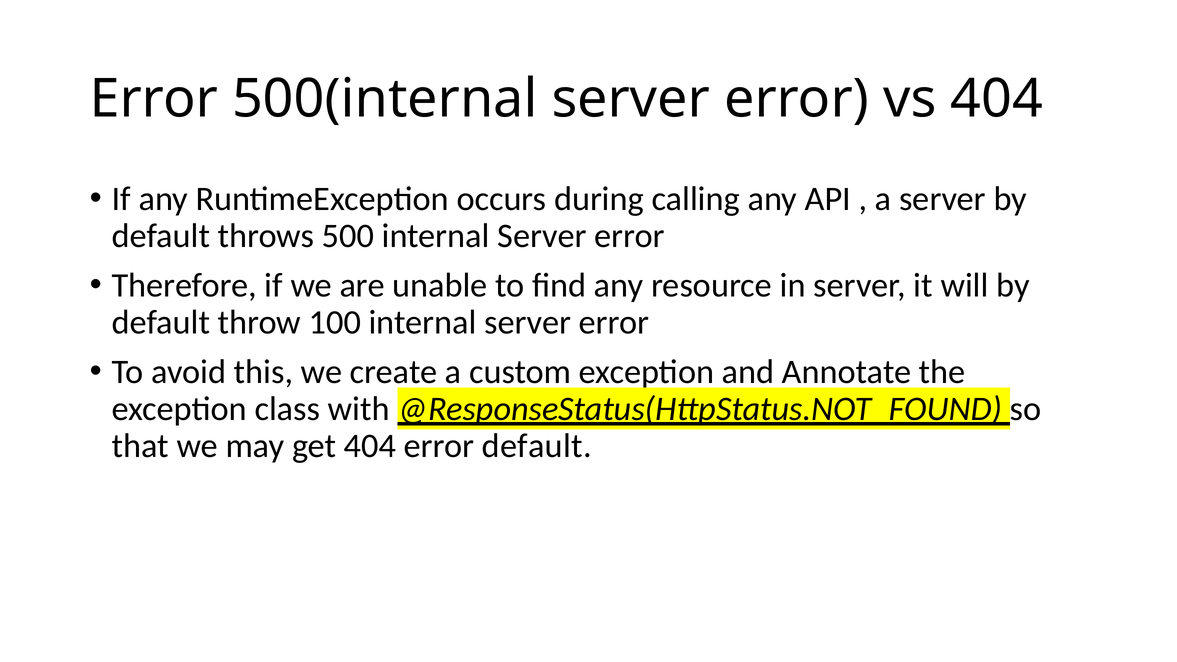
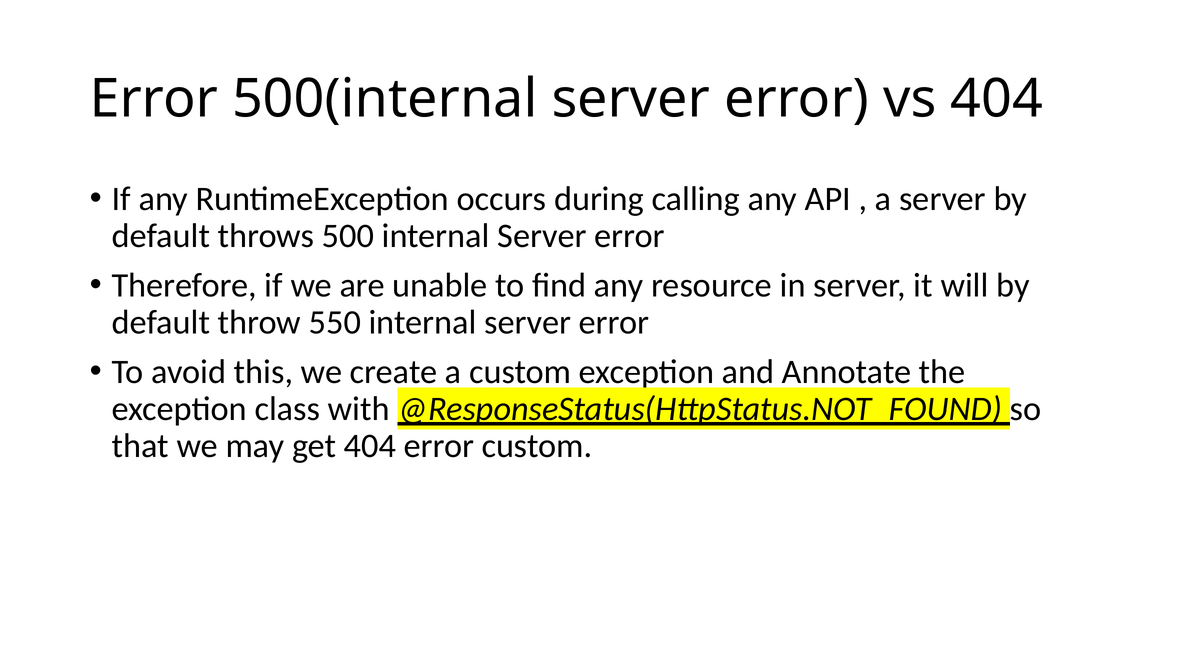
100: 100 -> 550
error default: default -> custom
